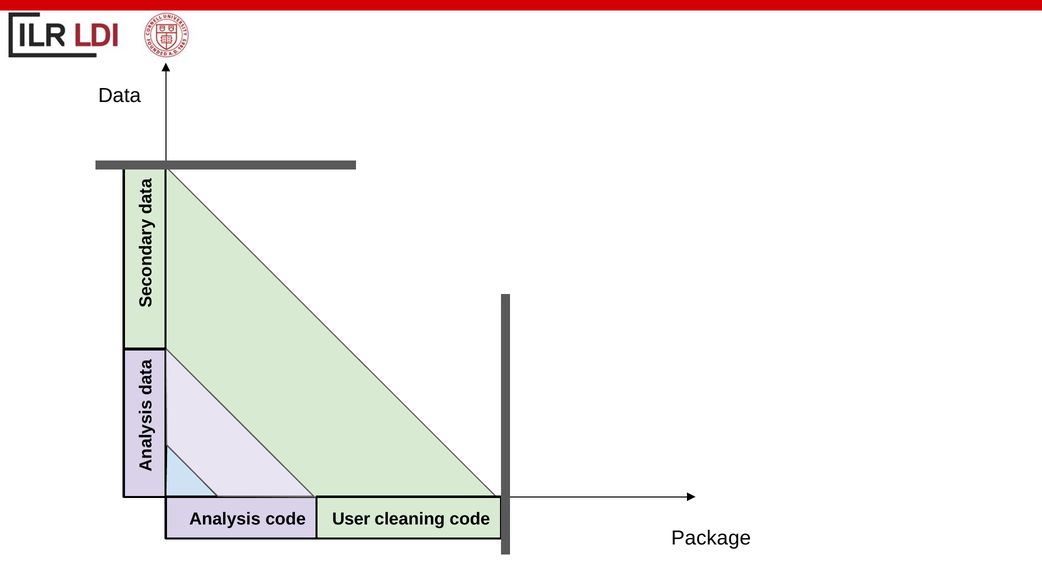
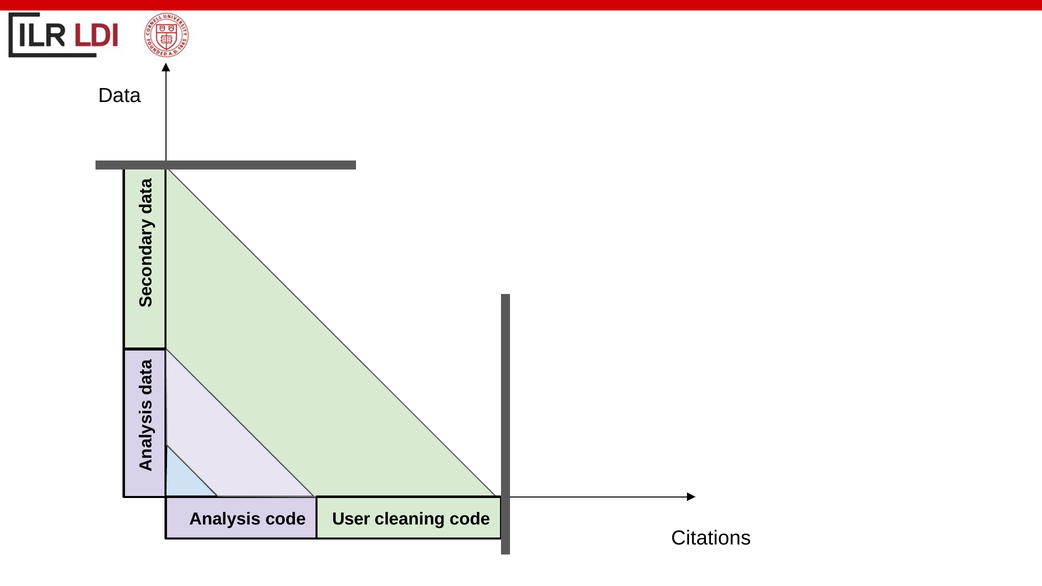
Package: Package -> Citations
